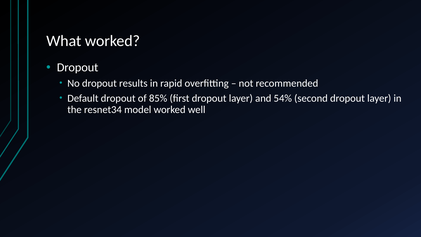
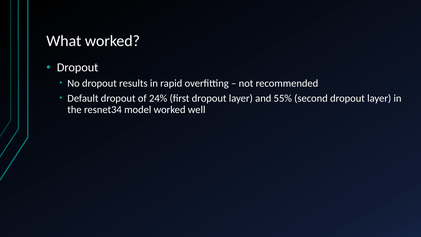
85%: 85% -> 24%
54%: 54% -> 55%
